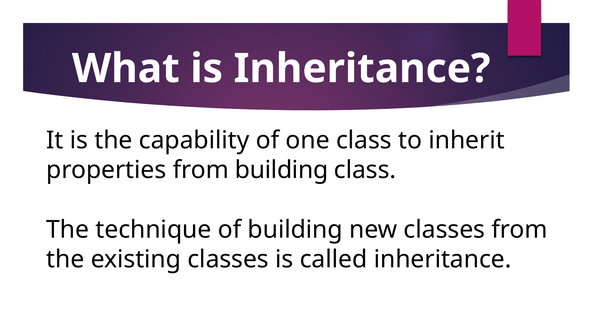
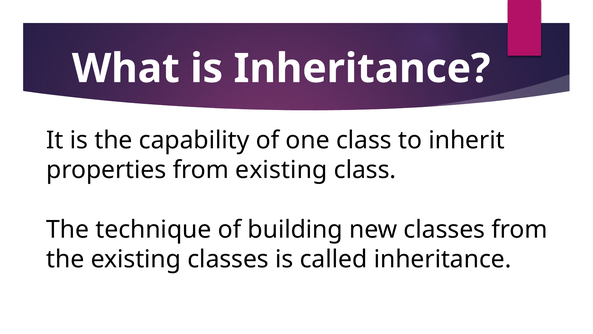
from building: building -> existing
